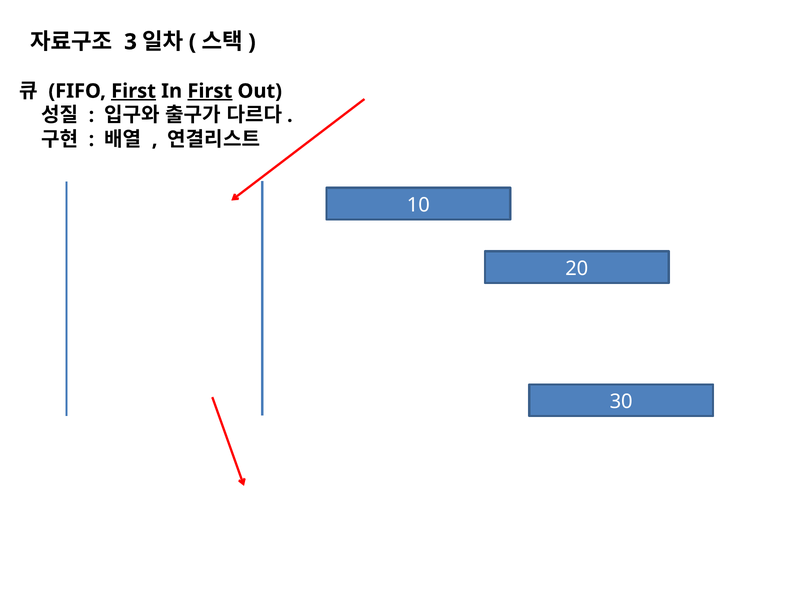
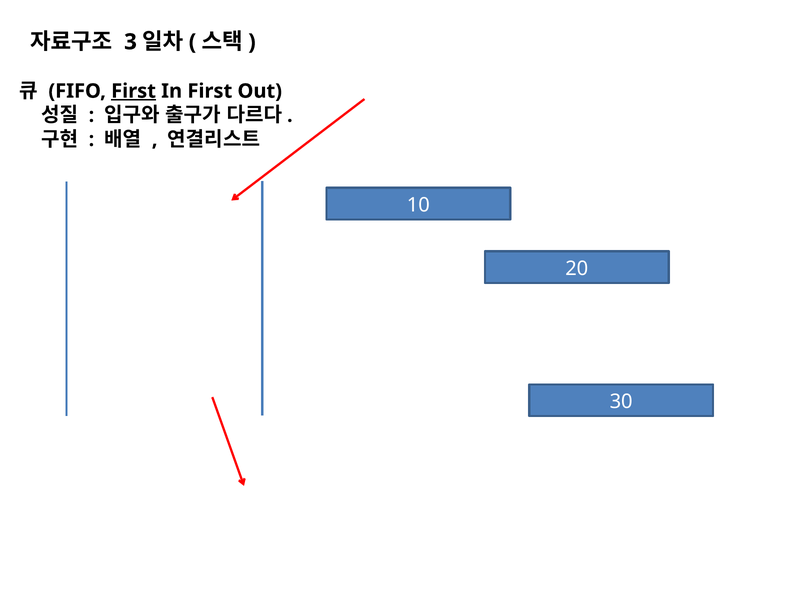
First at (210, 91) underline: present -> none
